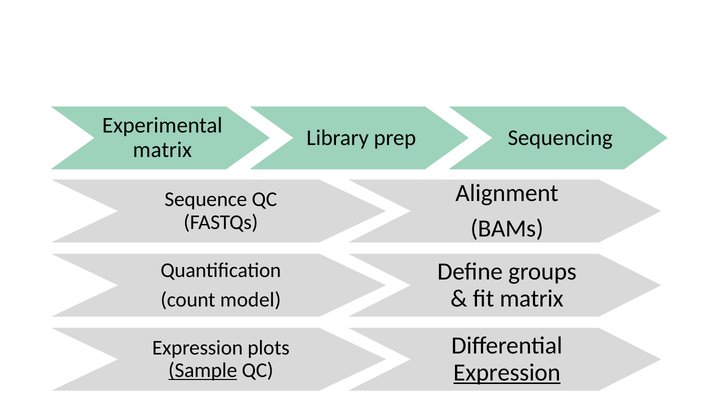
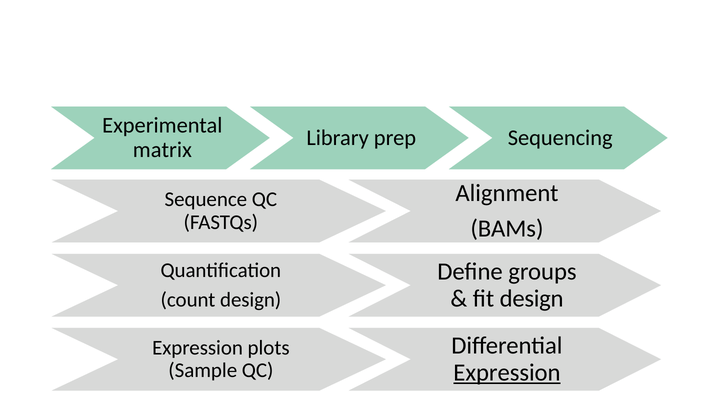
fit matrix: matrix -> design
count model: model -> design
Sample underline: present -> none
